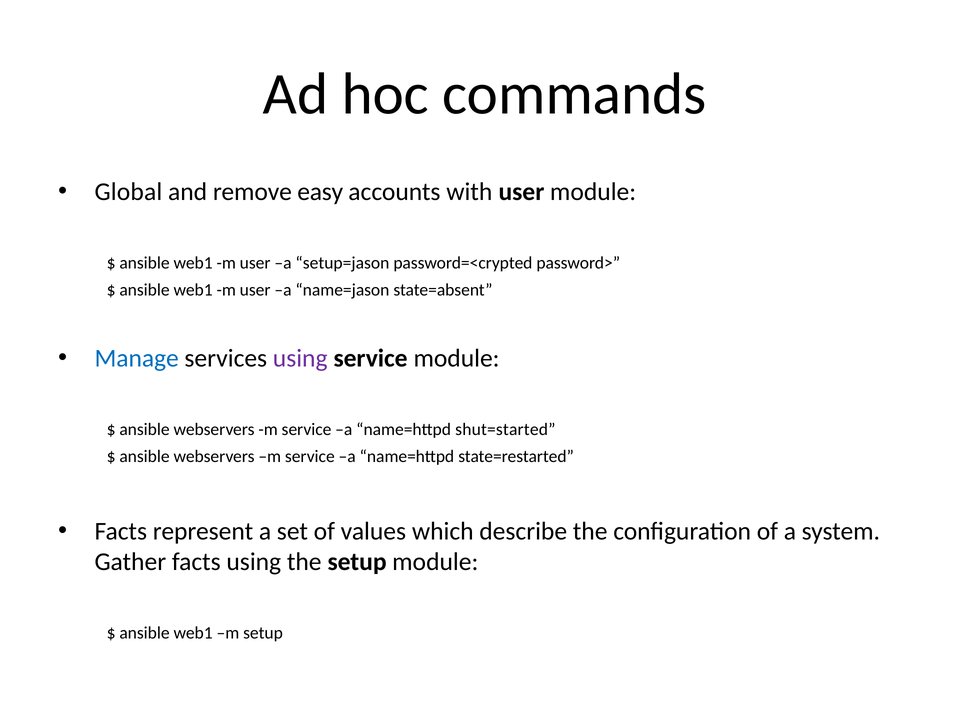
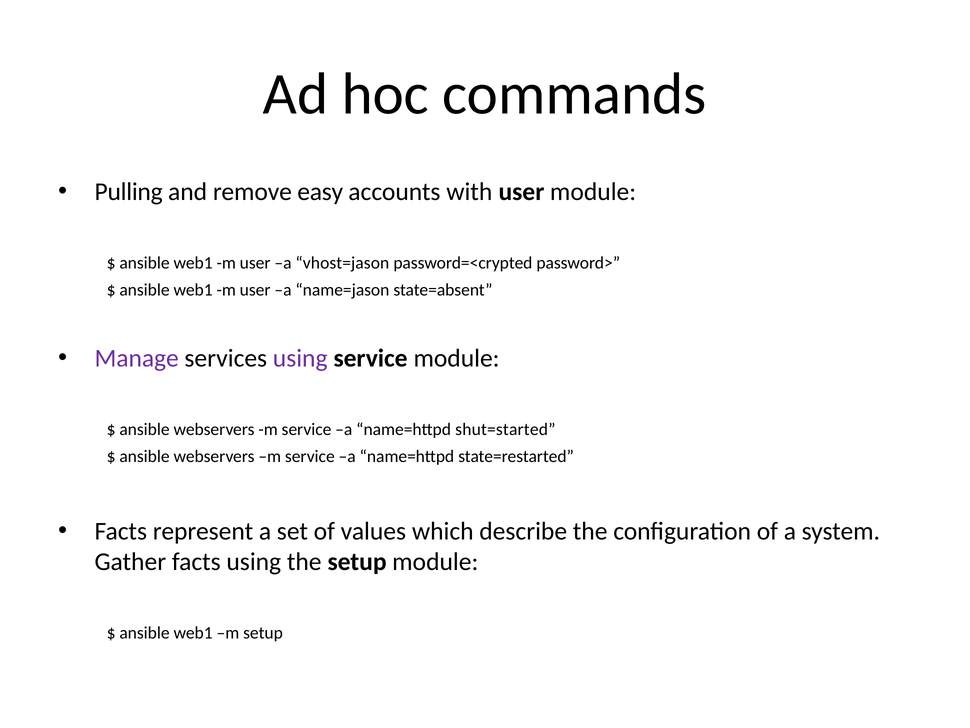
Global: Global -> Pulling
setup=jason: setup=jason -> vhost=jason
Manage colour: blue -> purple
